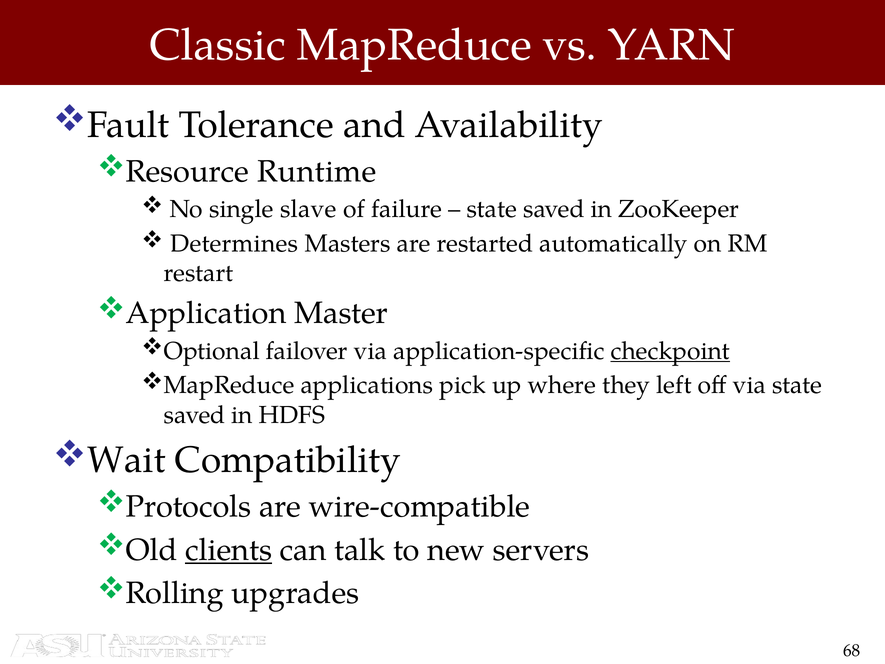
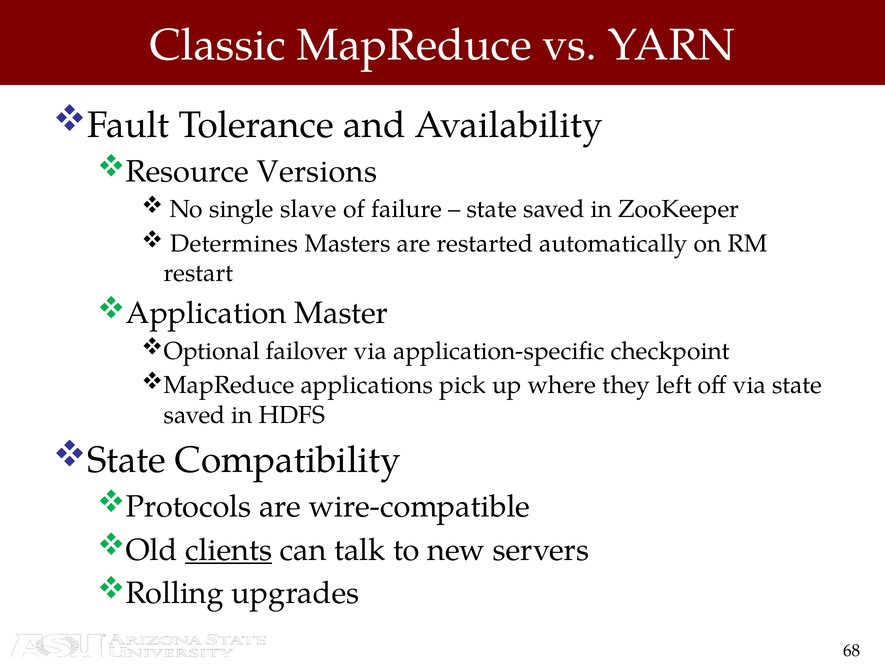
Runtime: Runtime -> Versions
checkpoint underline: present -> none
Wait at (126, 460): Wait -> State
